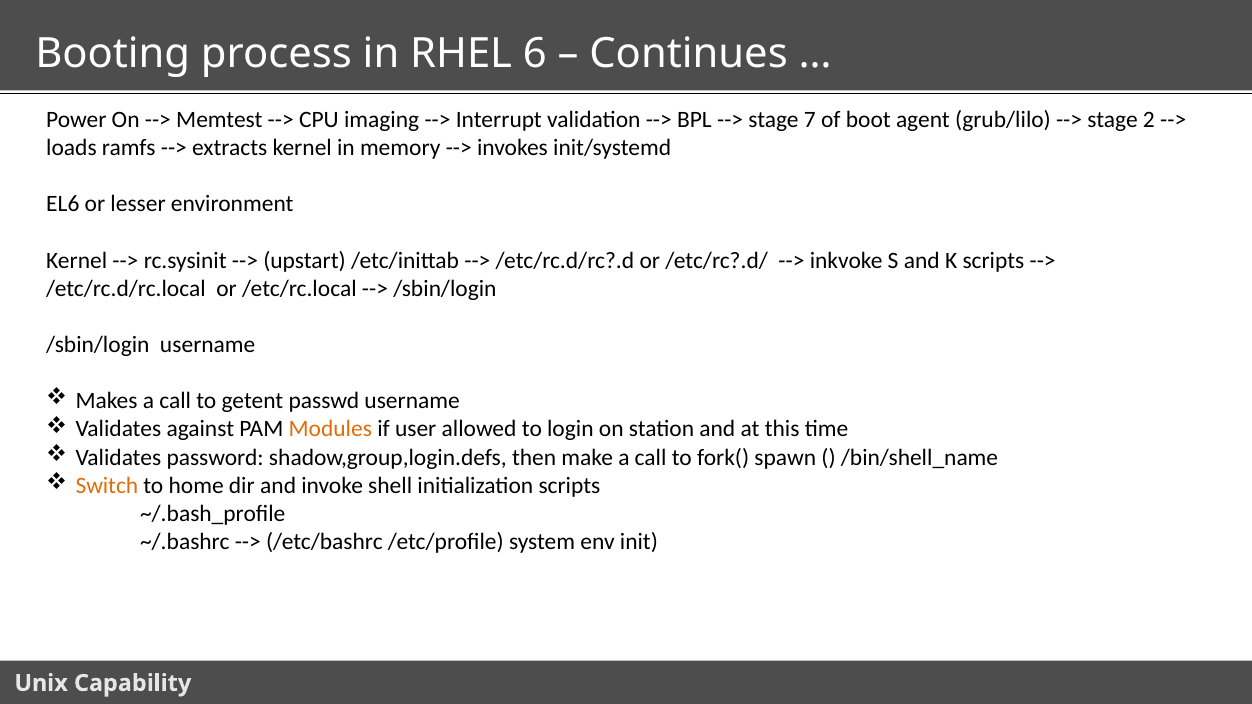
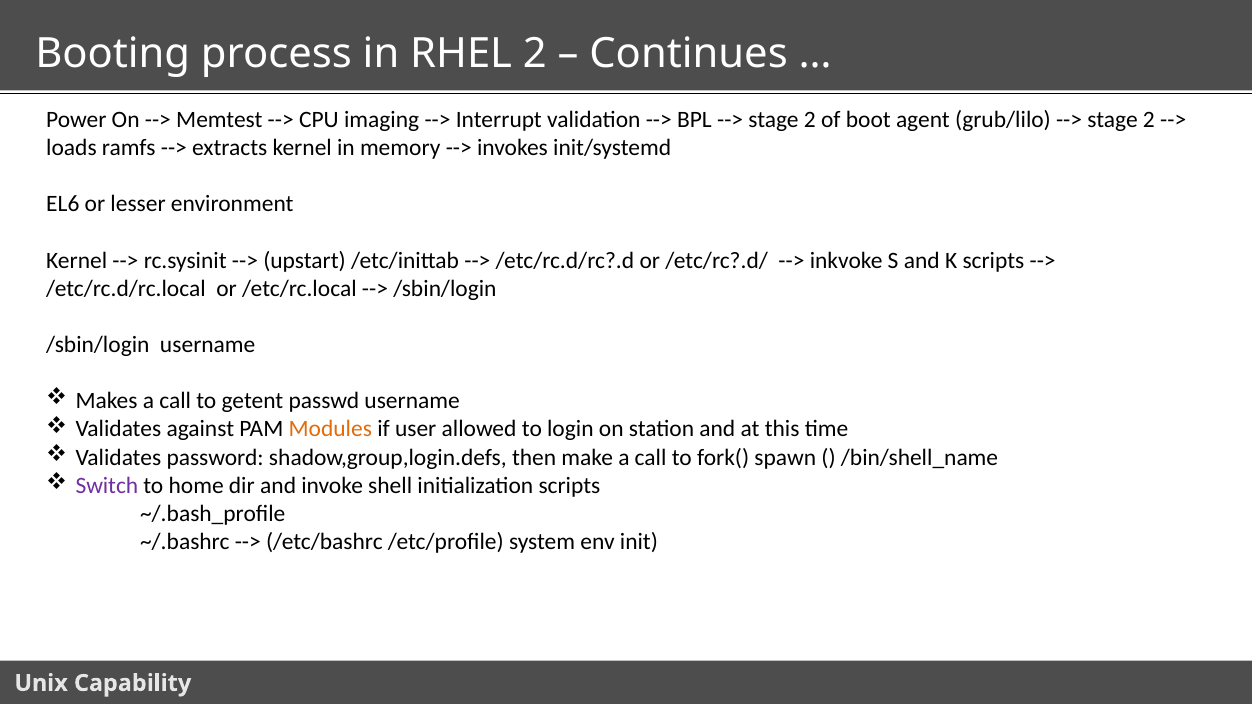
RHEL 6: 6 -> 2
7 at (810, 119): 7 -> 2
Switch colour: orange -> purple
